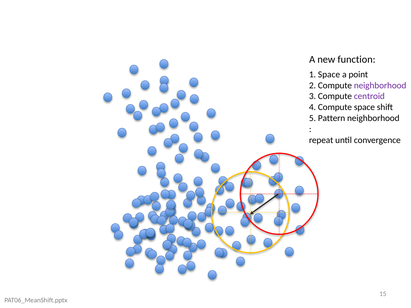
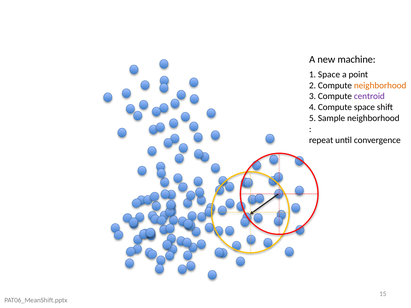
function: function -> machine
neighborhood at (380, 85) colour: purple -> orange
Pattern: Pattern -> Sample
